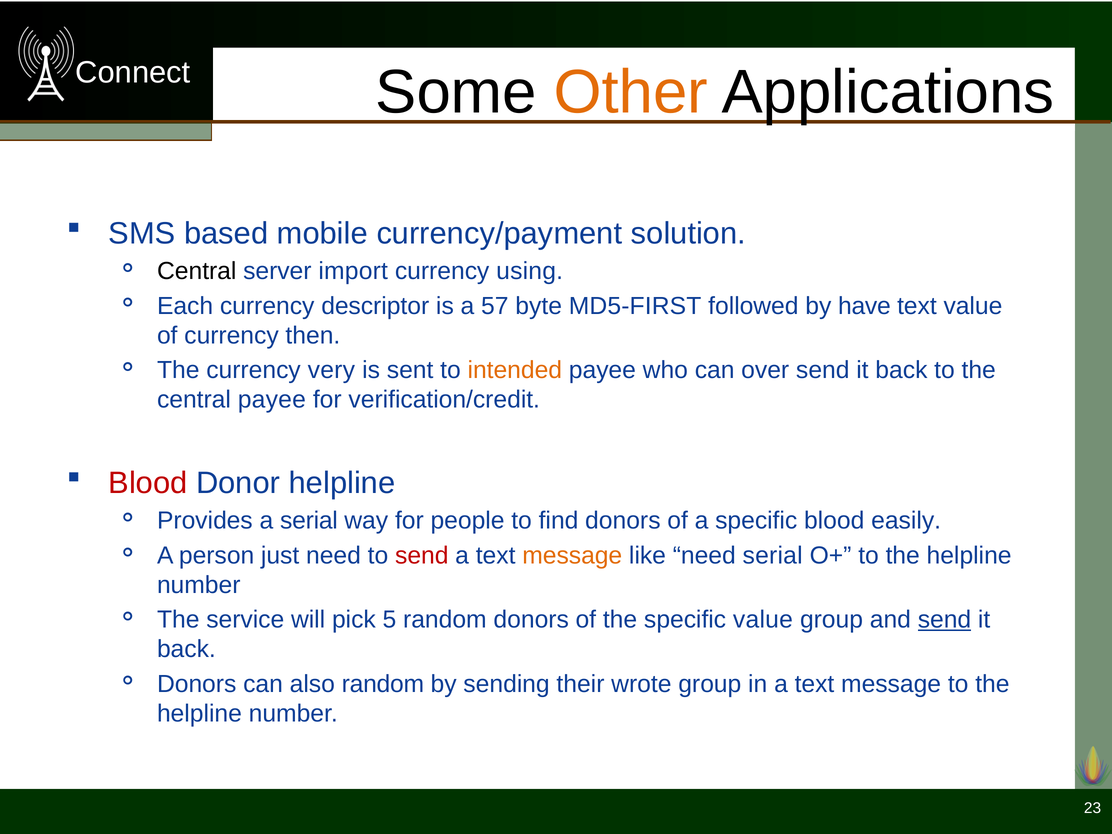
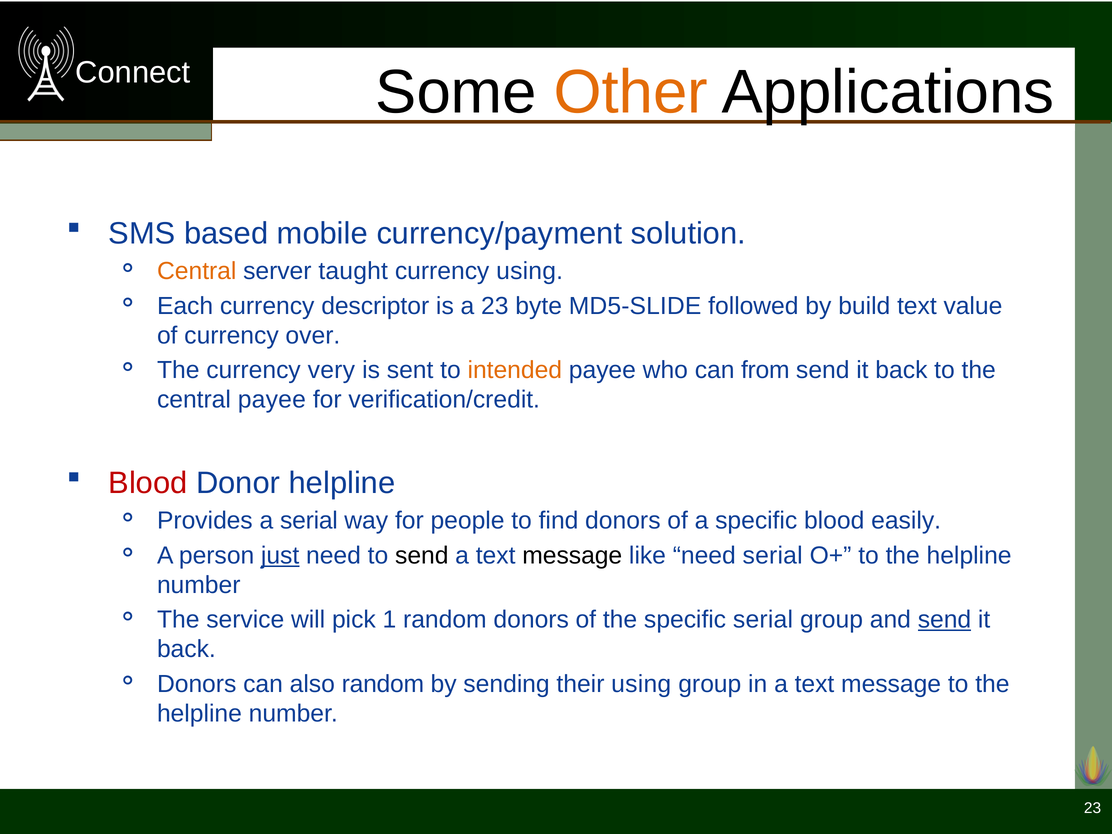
Central at (197, 271) colour: black -> orange
import: import -> taught
a 57: 57 -> 23
MD5-FIRST: MD5-FIRST -> MD5-SLIDE
have: have -> build
then: then -> over
over: over -> from
just underline: none -> present
send at (422, 555) colour: red -> black
message at (572, 555) colour: orange -> black
5: 5 -> 1
specific value: value -> serial
their wrote: wrote -> using
